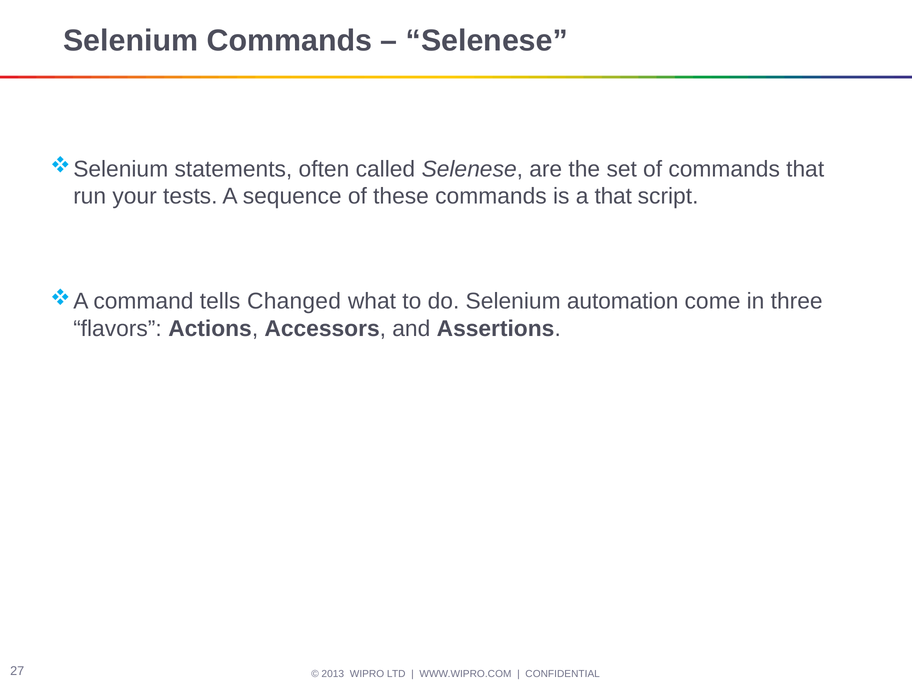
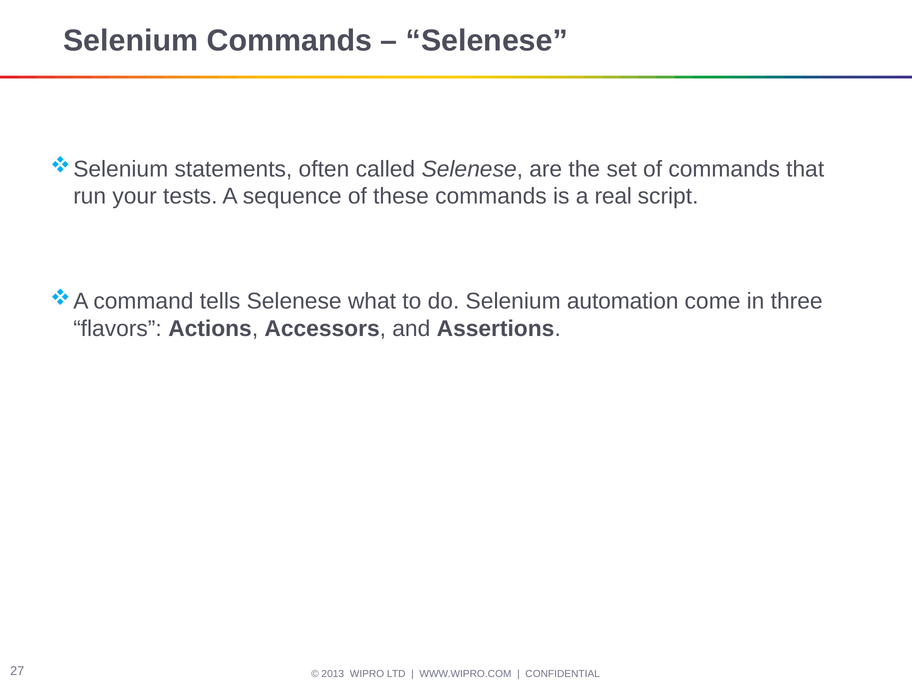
a that: that -> real
tells Changed: Changed -> Selenese
